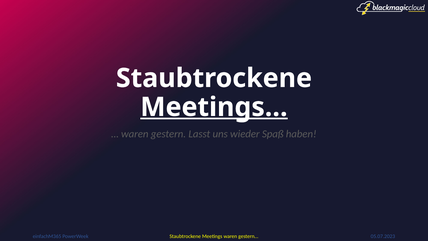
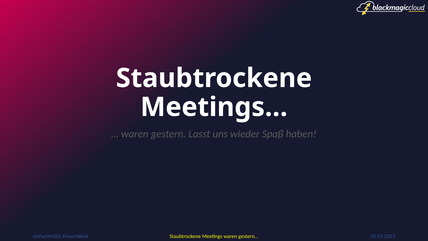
Meetings… underline: present -> none
